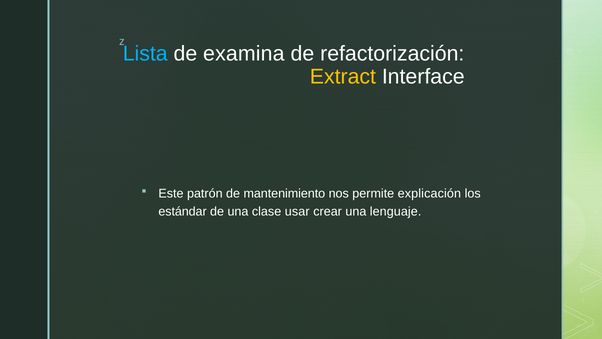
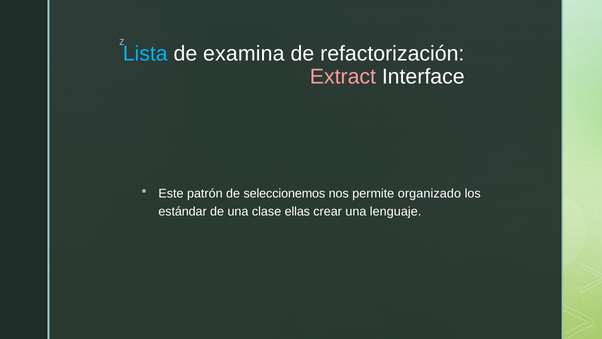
Extract colour: yellow -> pink
mantenimiento: mantenimiento -> seleccionemos
explicación: explicación -> organizado
usar: usar -> ellas
